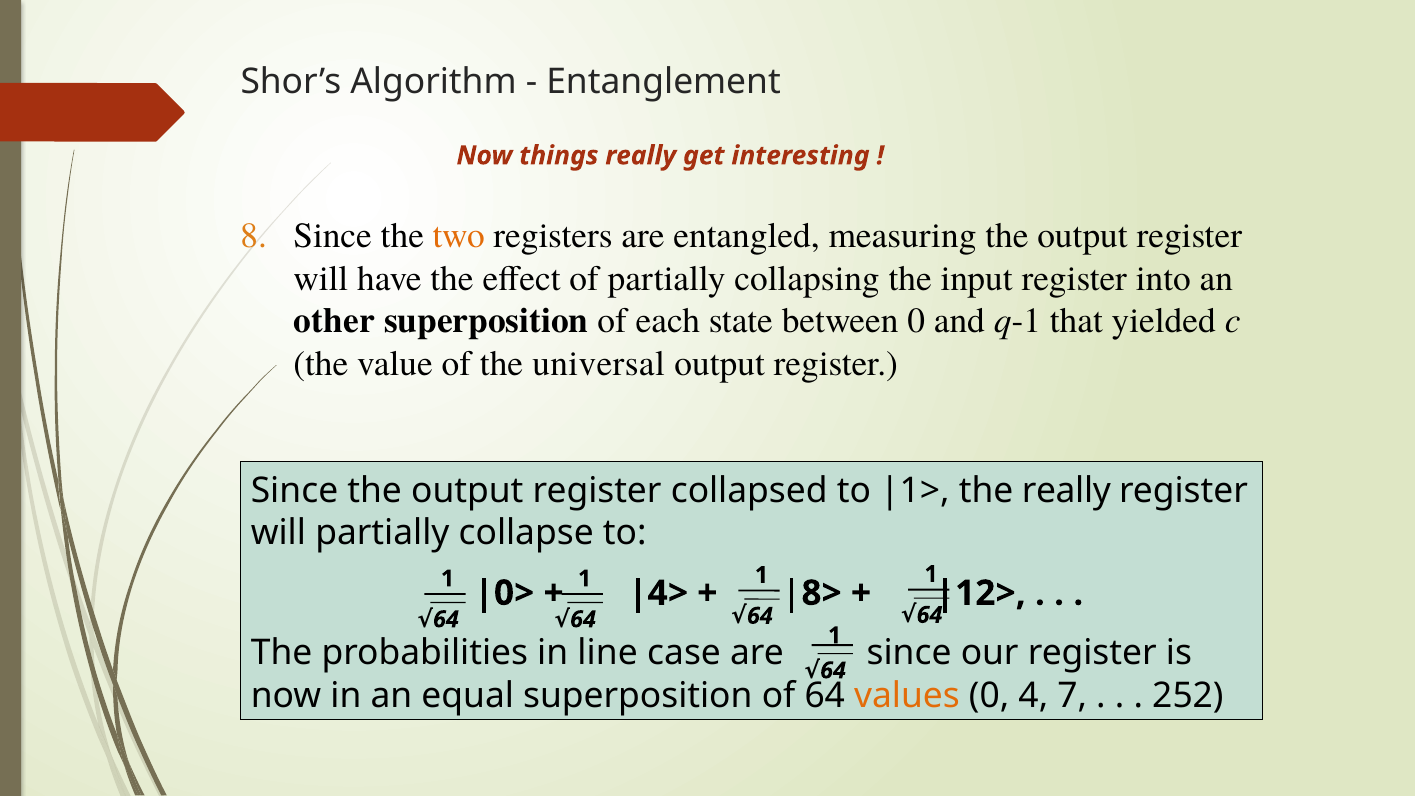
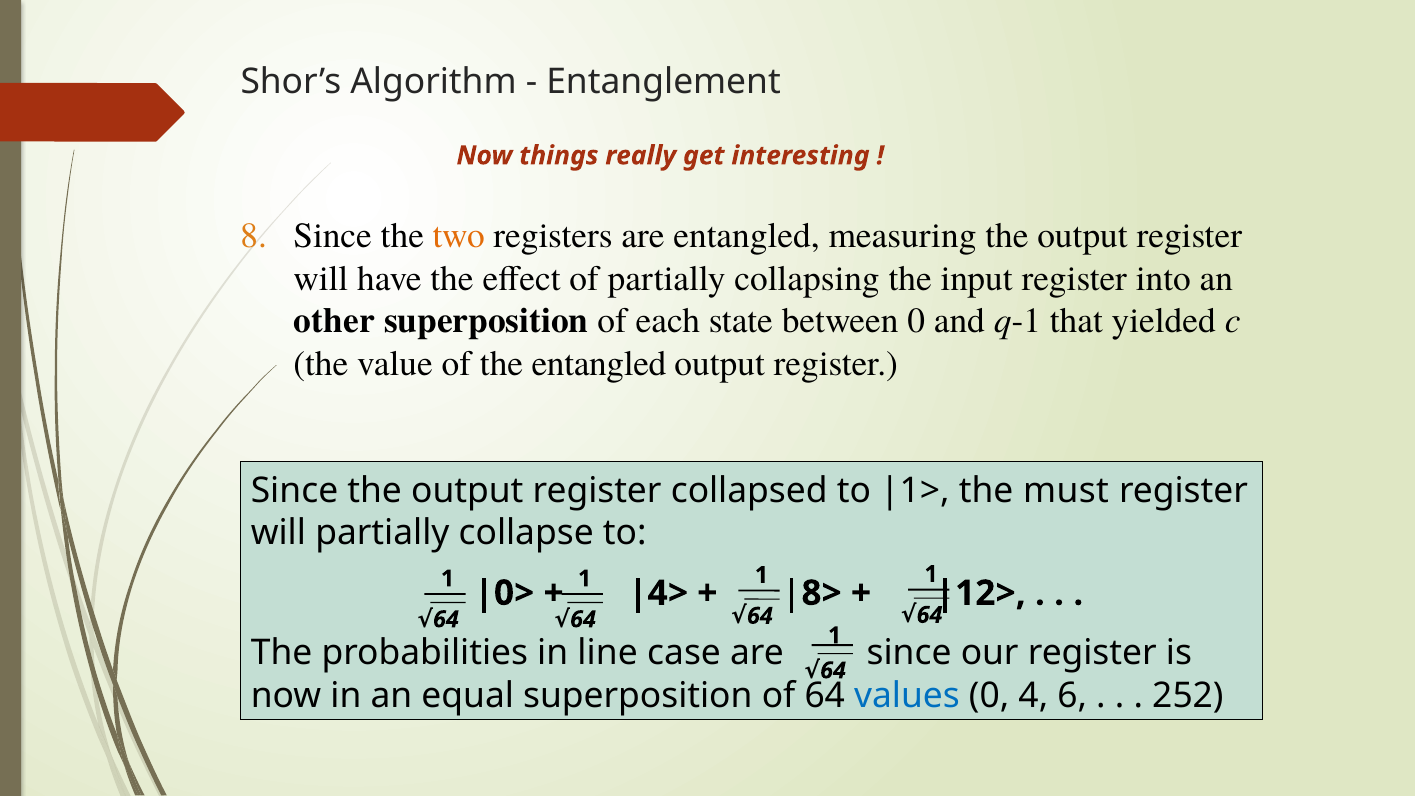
the universal: universal -> entangled
the really: really -> must
values colour: orange -> blue
7: 7 -> 6
